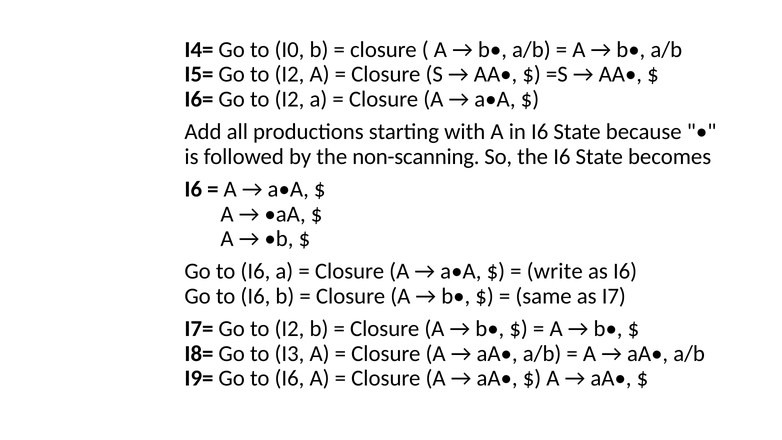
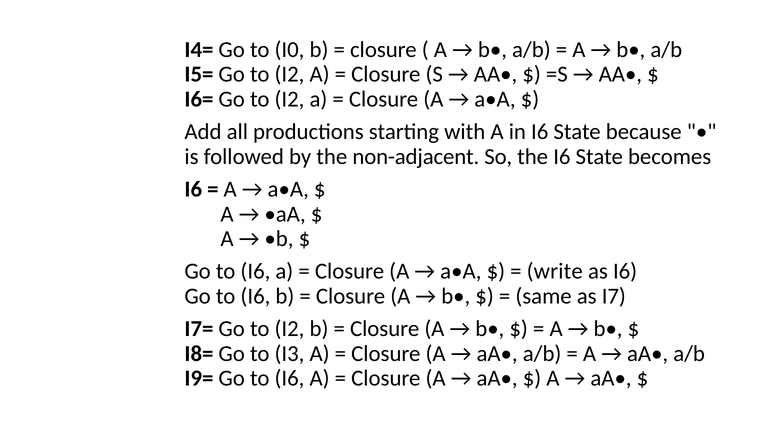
non-scanning: non-scanning -> non-adjacent
